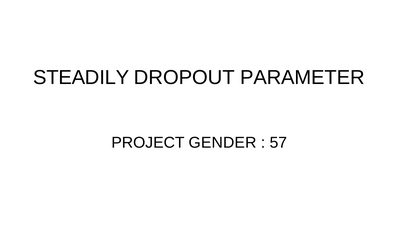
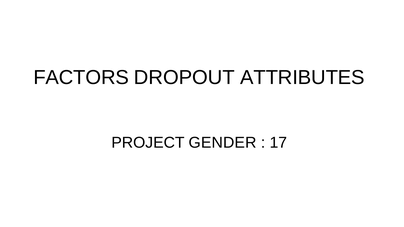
STEADILY: STEADILY -> FACTORS
PARAMETER: PARAMETER -> ATTRIBUTES
57: 57 -> 17
